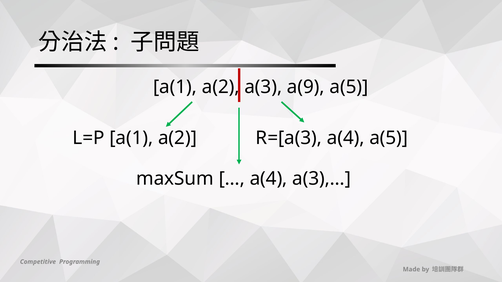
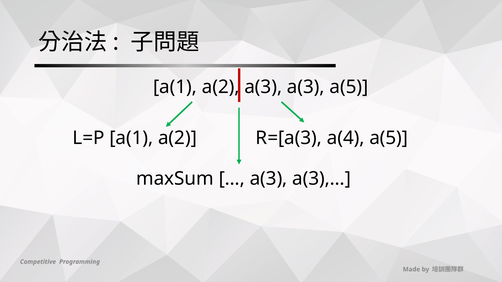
a(3 a(9: a(9 -> a(3
a(4 at (269, 179): a(4 -> a(3
